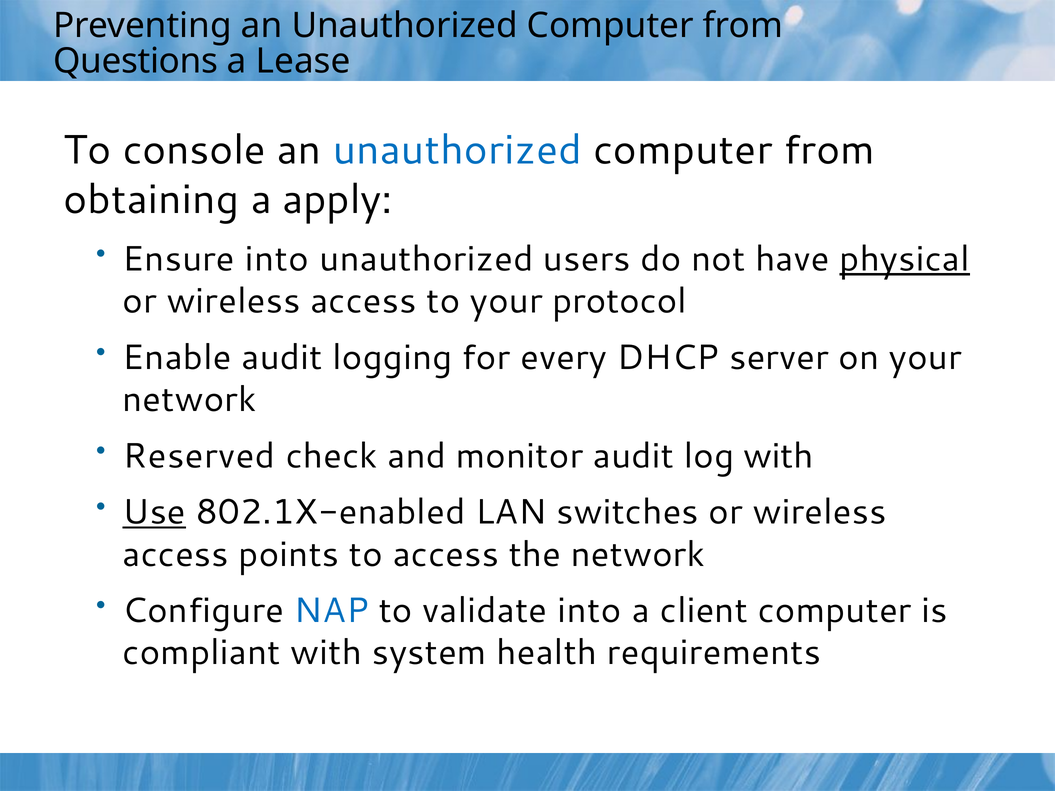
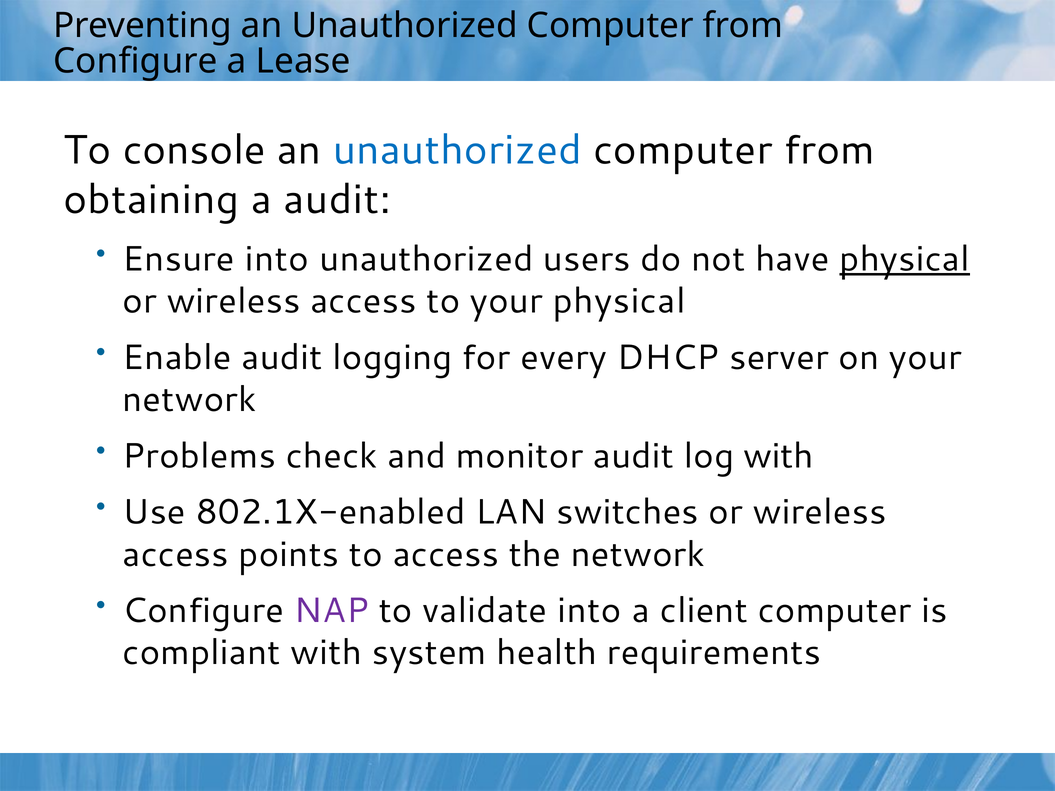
Questions at (136, 61): Questions -> Configure
a apply: apply -> audit
your protocol: protocol -> physical
Reserved: Reserved -> Problems
Use underline: present -> none
NAP colour: blue -> purple
